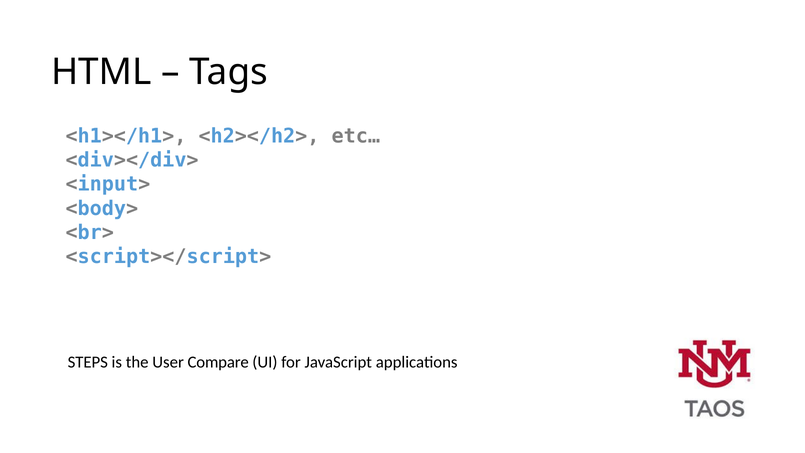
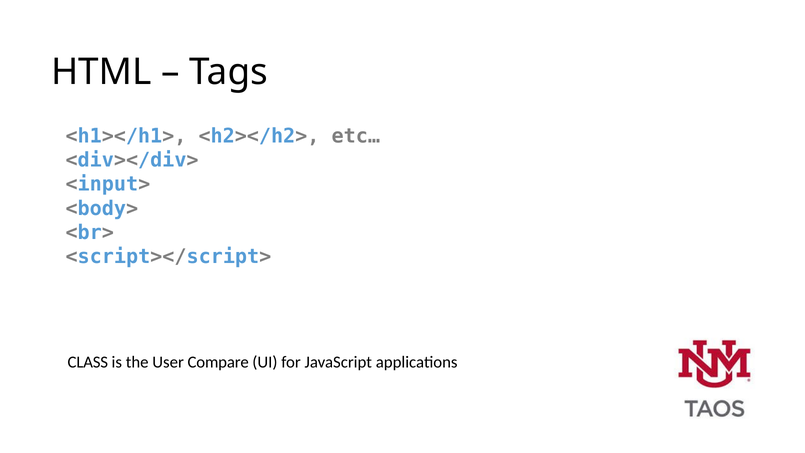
STEPS: STEPS -> CLASS
